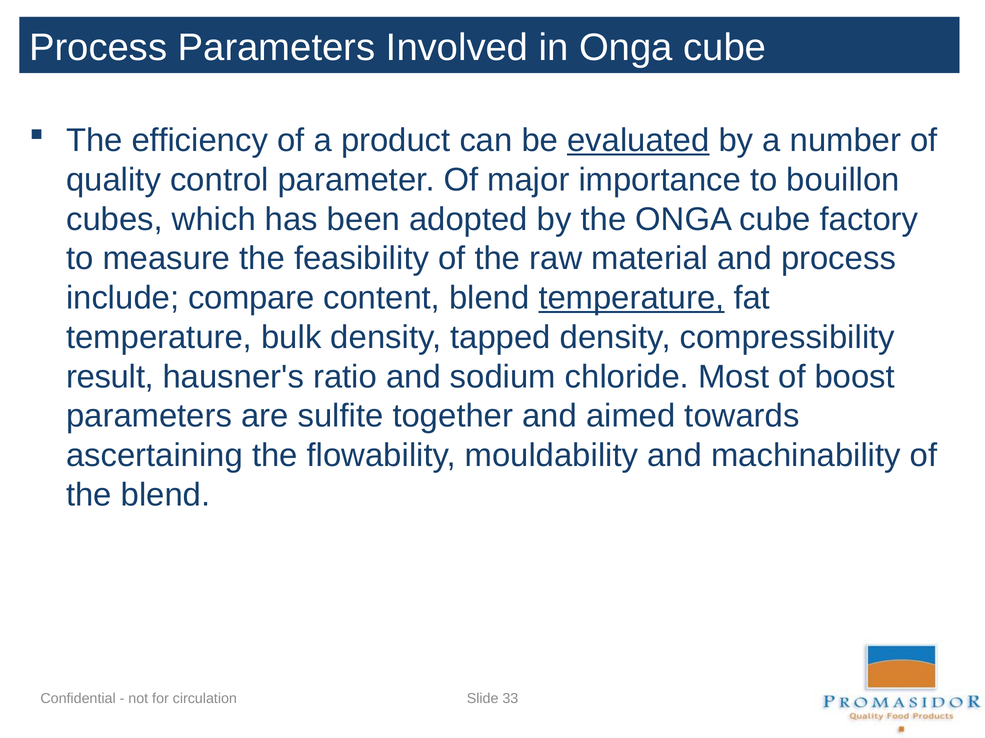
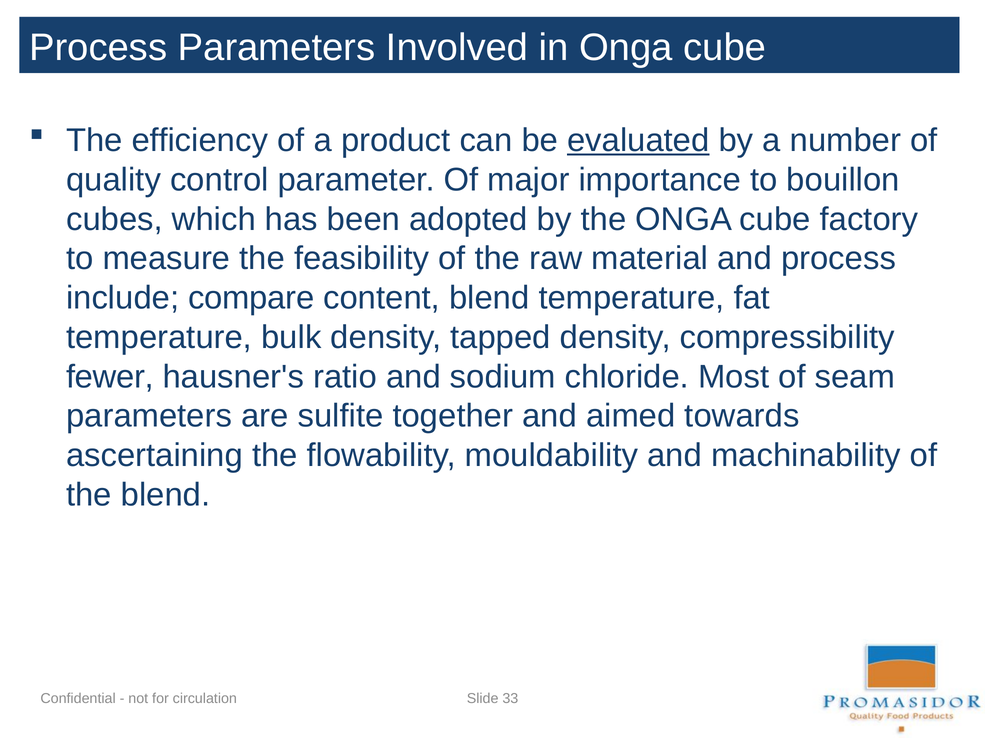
temperature at (631, 298) underline: present -> none
result: result -> fewer
boost: boost -> seam
